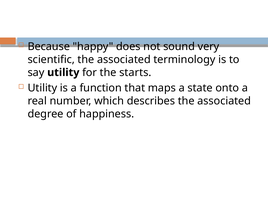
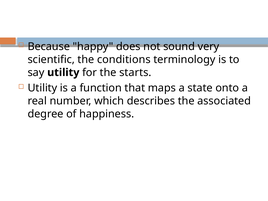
scientific the associated: associated -> conditions
